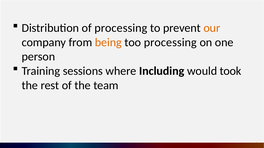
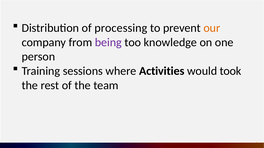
being colour: orange -> purple
too processing: processing -> knowledge
Including: Including -> Activities
